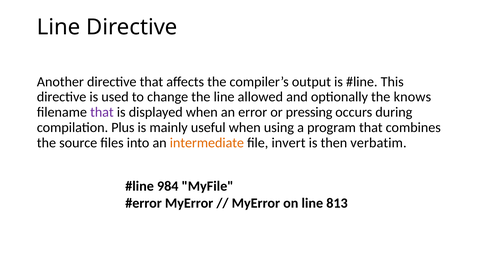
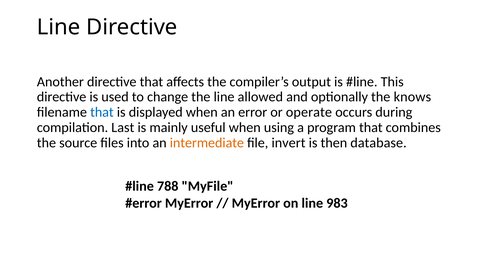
that at (102, 112) colour: purple -> blue
pressing: pressing -> operate
Plus: Plus -> Last
verbatim: verbatim -> database
984: 984 -> 788
813: 813 -> 983
